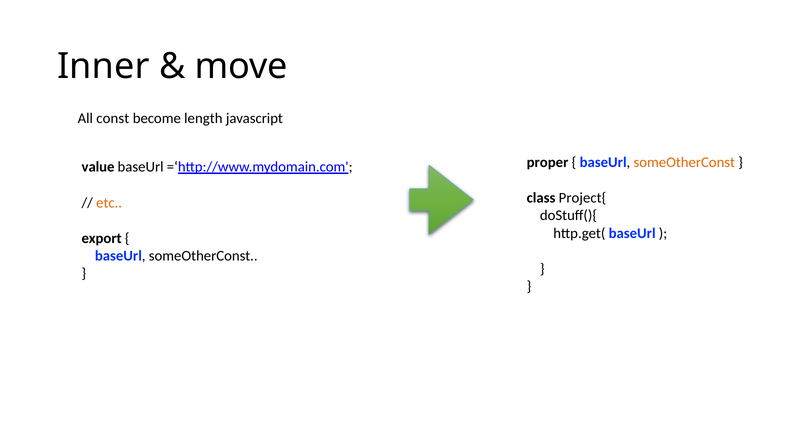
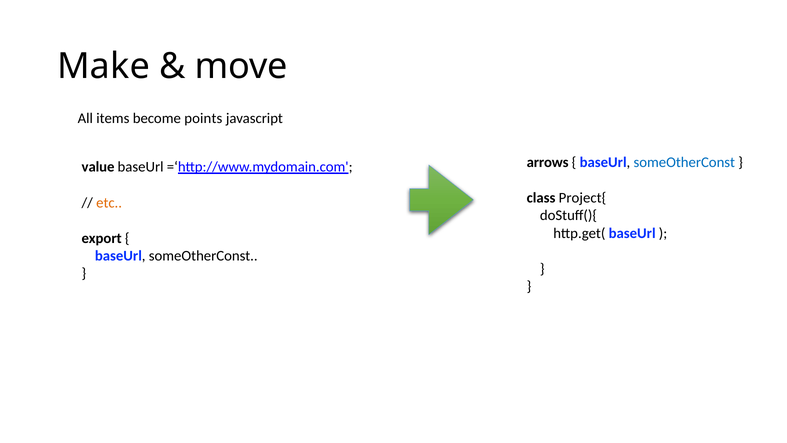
Inner: Inner -> Make
const: const -> items
length: length -> points
proper: proper -> arrows
someOtherConst at (684, 162) colour: orange -> blue
